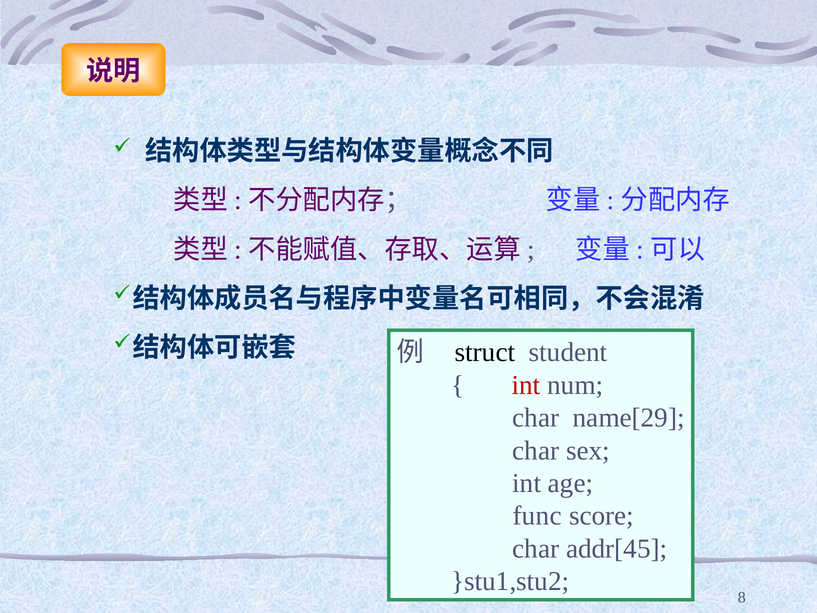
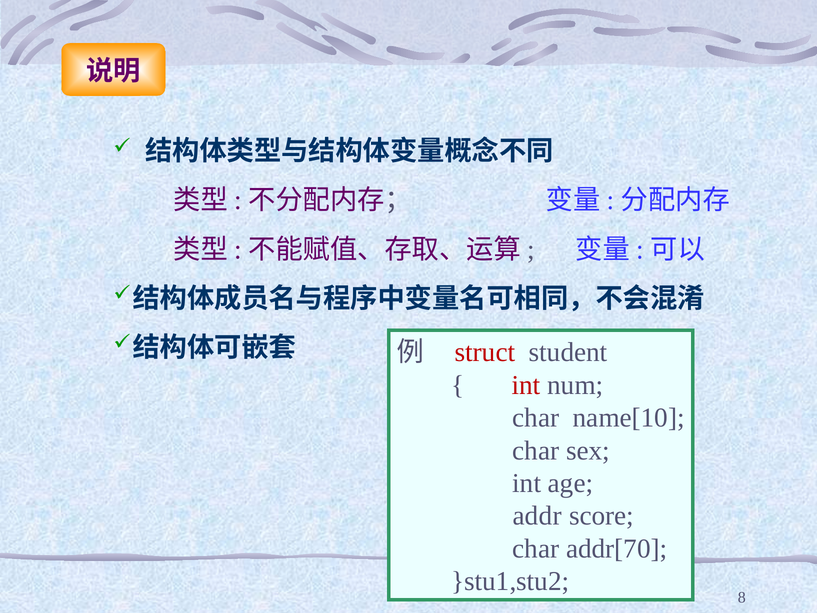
struct colour: black -> red
name[29: name[29 -> name[10
func: func -> addr
addr[45: addr[45 -> addr[70
